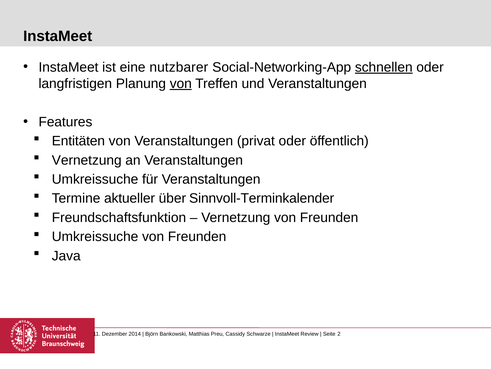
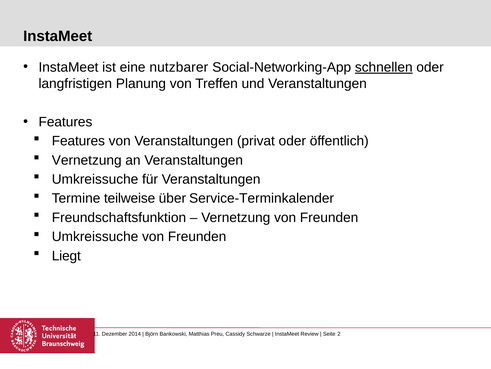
von at (181, 83) underline: present -> none
Entitäten at (78, 141): Entitäten -> Features
aktueller: aktueller -> teilweise
Sinnvoll-Terminkalender: Sinnvoll-Terminkalender -> Service-Terminkalender
Java: Java -> Liegt
